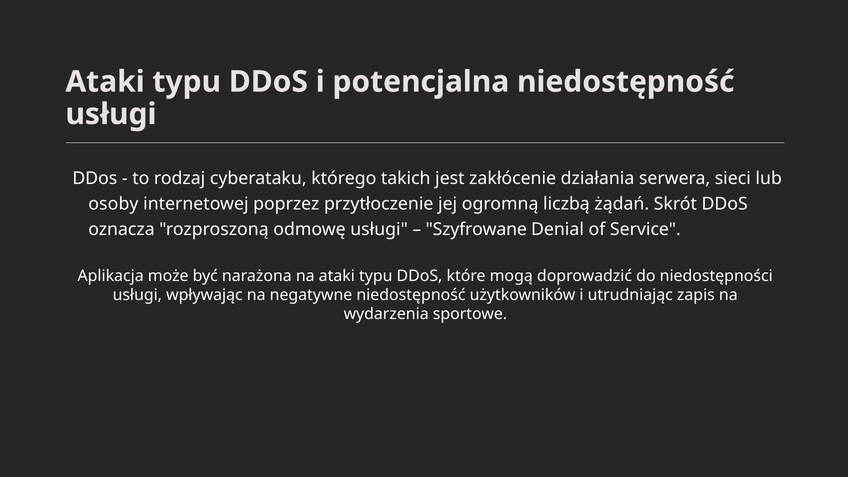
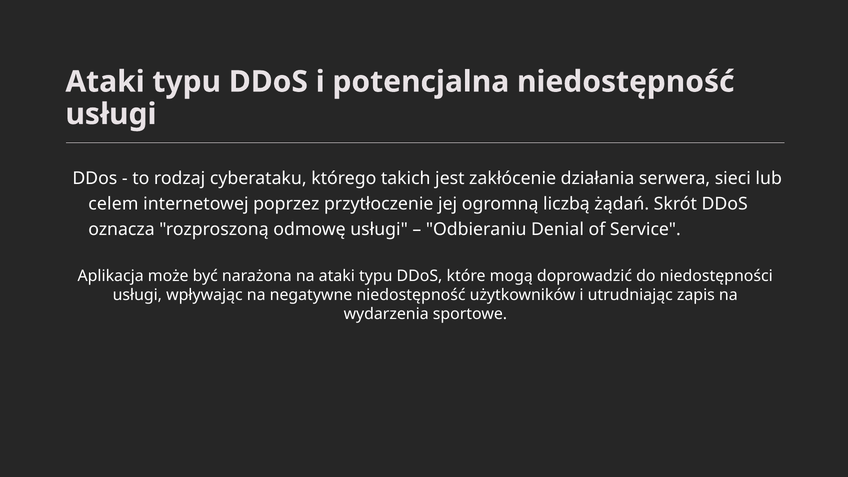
osoby: osoby -> celem
Szyfrowane: Szyfrowane -> Odbieraniu
